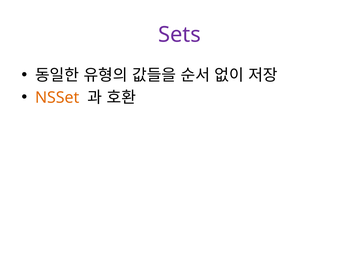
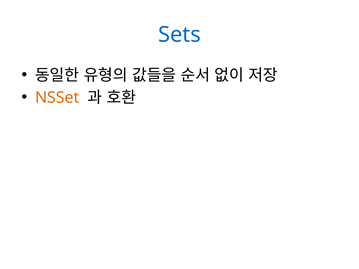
Sets colour: purple -> blue
